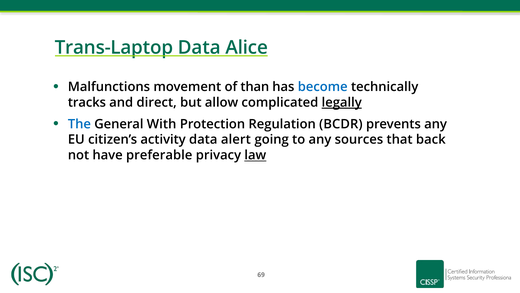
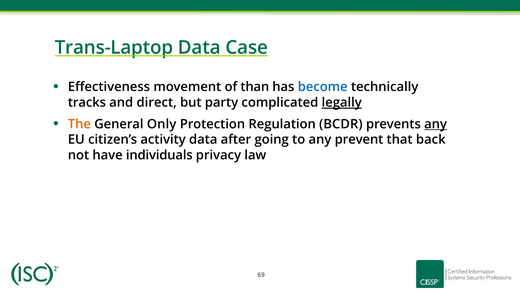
Alice: Alice -> Case
Malfunctions: Malfunctions -> Effectiveness
allow: allow -> party
The colour: blue -> orange
With: With -> Only
any at (436, 124) underline: none -> present
alert: alert -> after
sources: sources -> prevent
preferable: preferable -> individuals
law underline: present -> none
